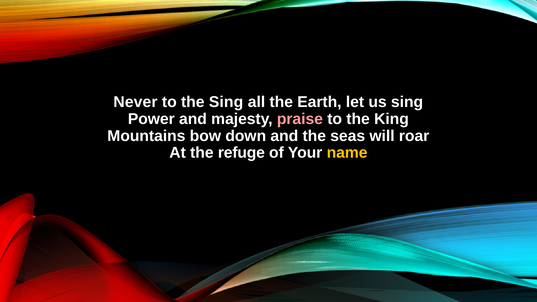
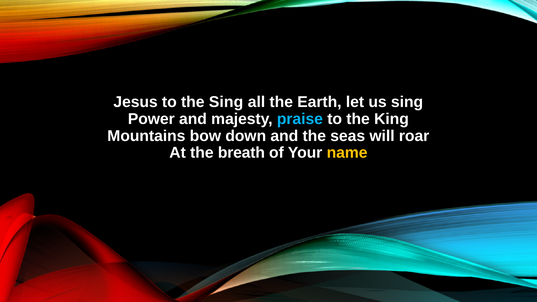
Never: Never -> Jesus
praise colour: pink -> light blue
refuge: refuge -> breath
